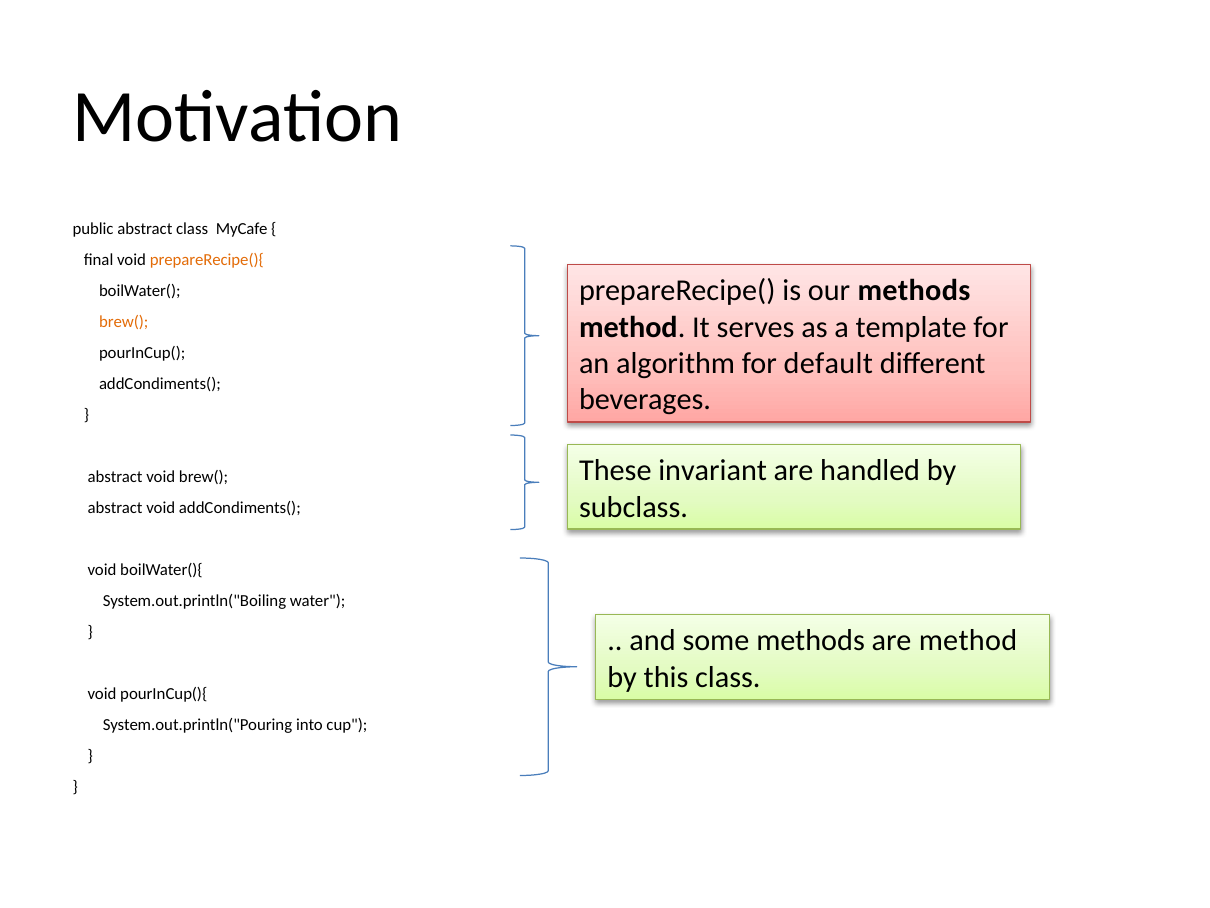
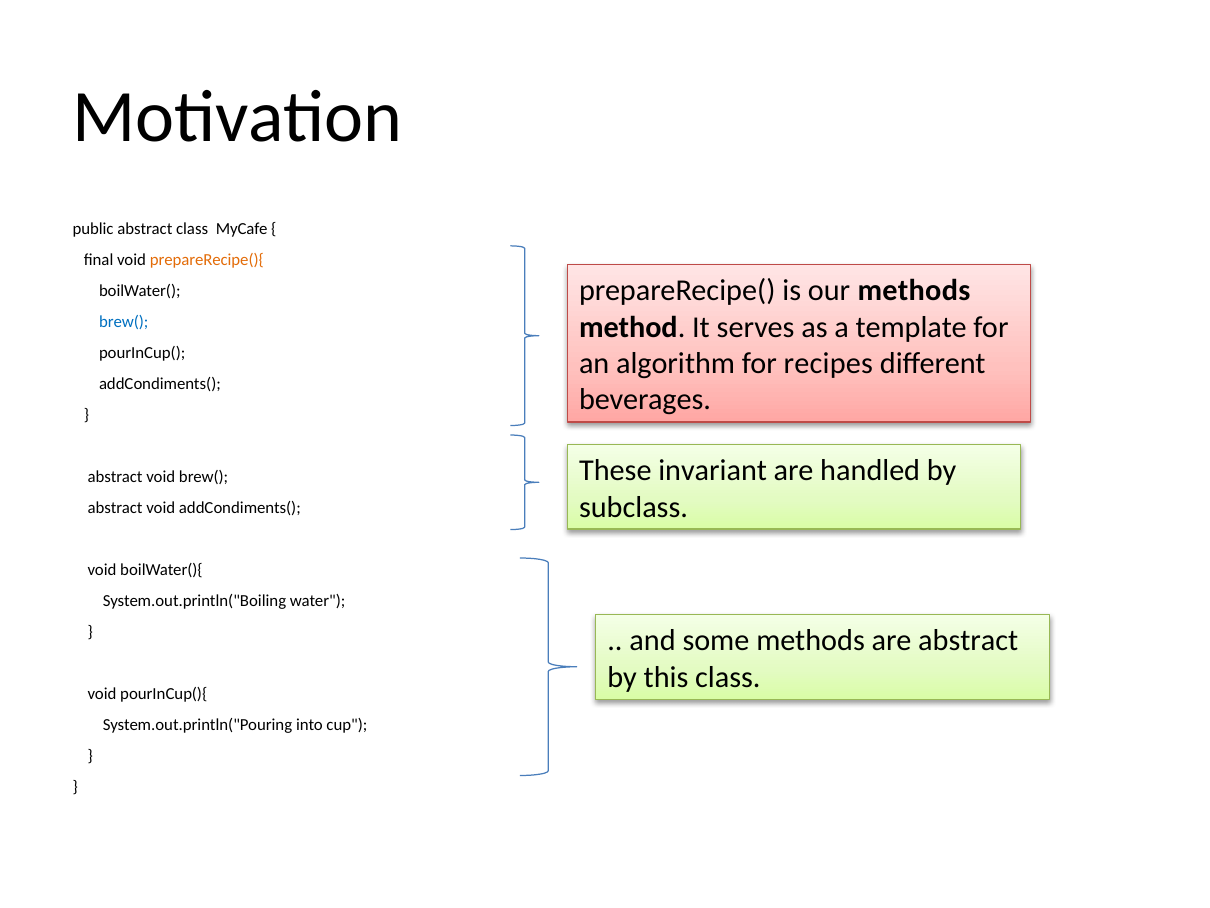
brew( at (124, 322) colour: orange -> blue
default: default -> recipes
are method: method -> abstract
